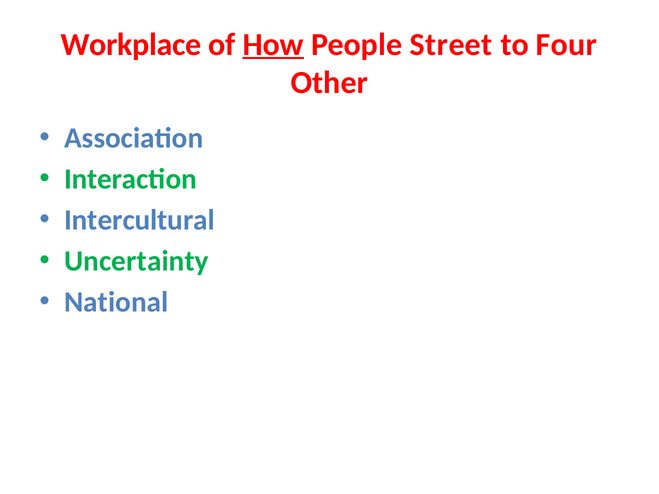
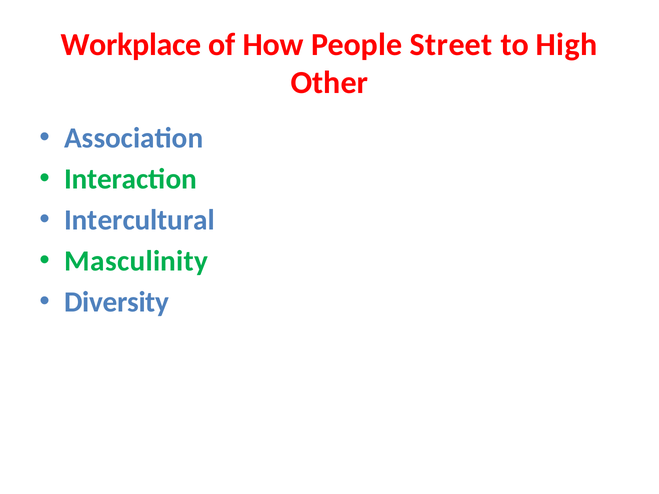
How underline: present -> none
Four: Four -> High
Uncertainty: Uncertainty -> Masculinity
National: National -> Diversity
